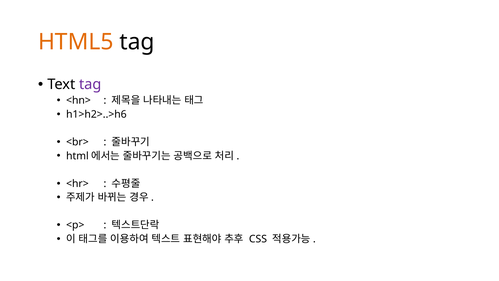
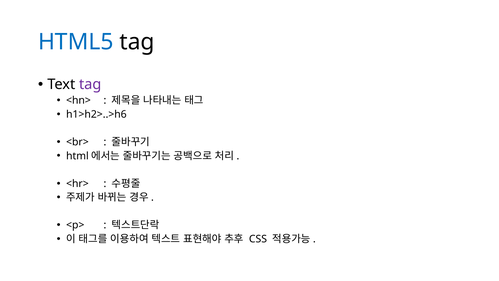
HTML5 colour: orange -> blue
